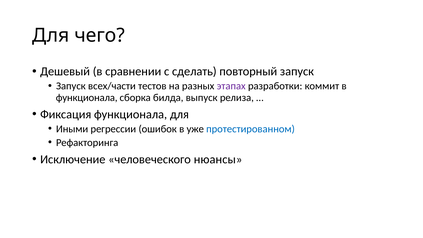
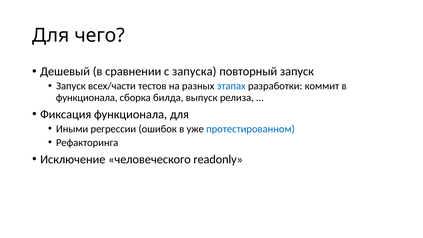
сделать: сделать -> запуска
этапах colour: purple -> blue
нюансы: нюансы -> readonly
